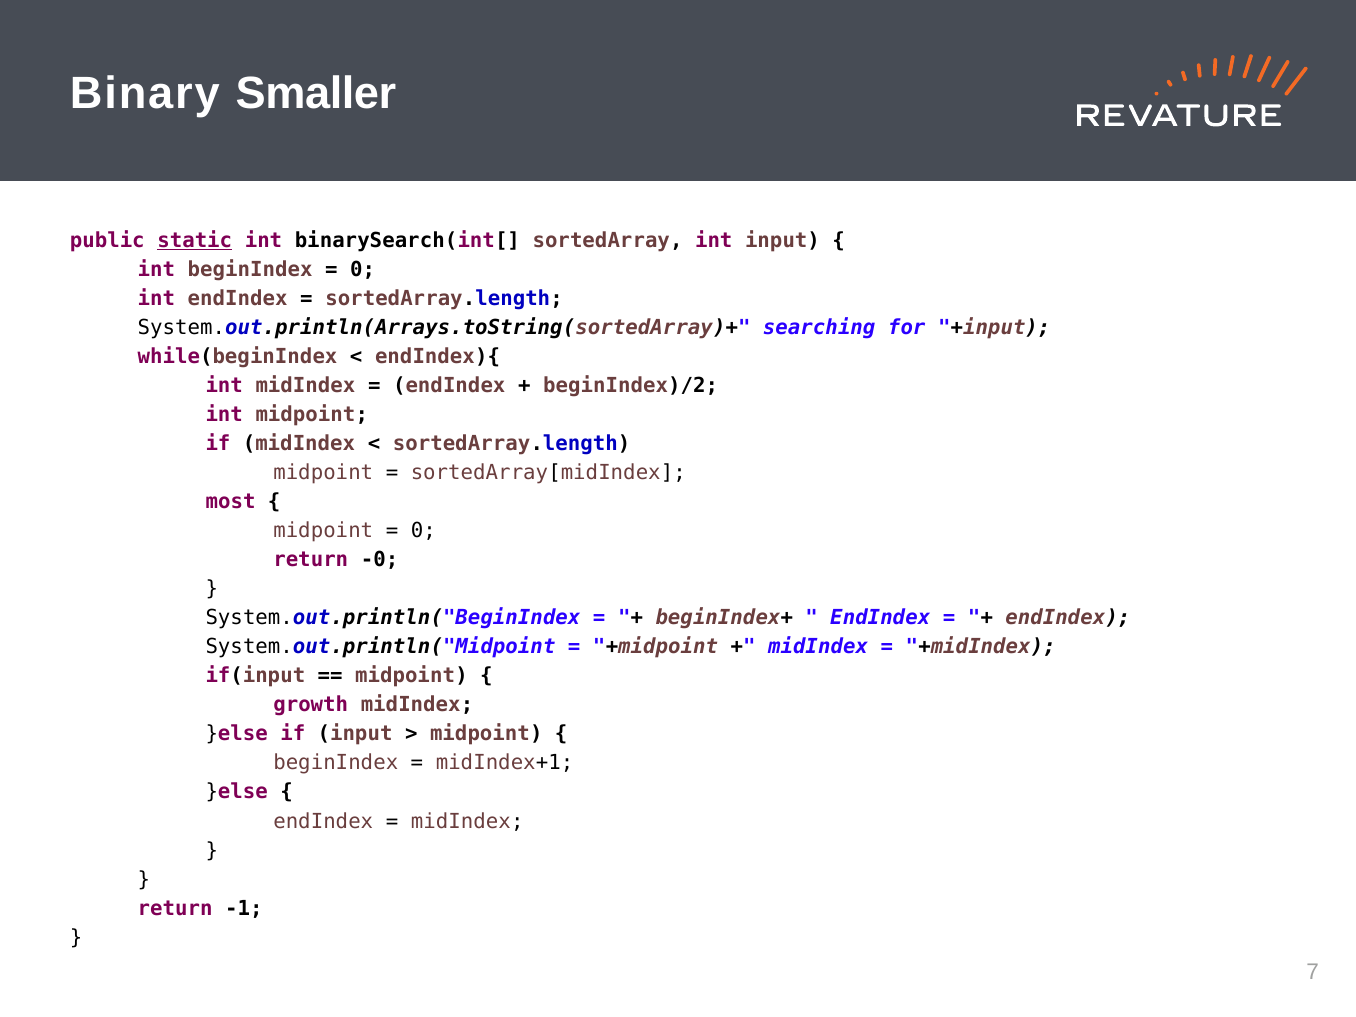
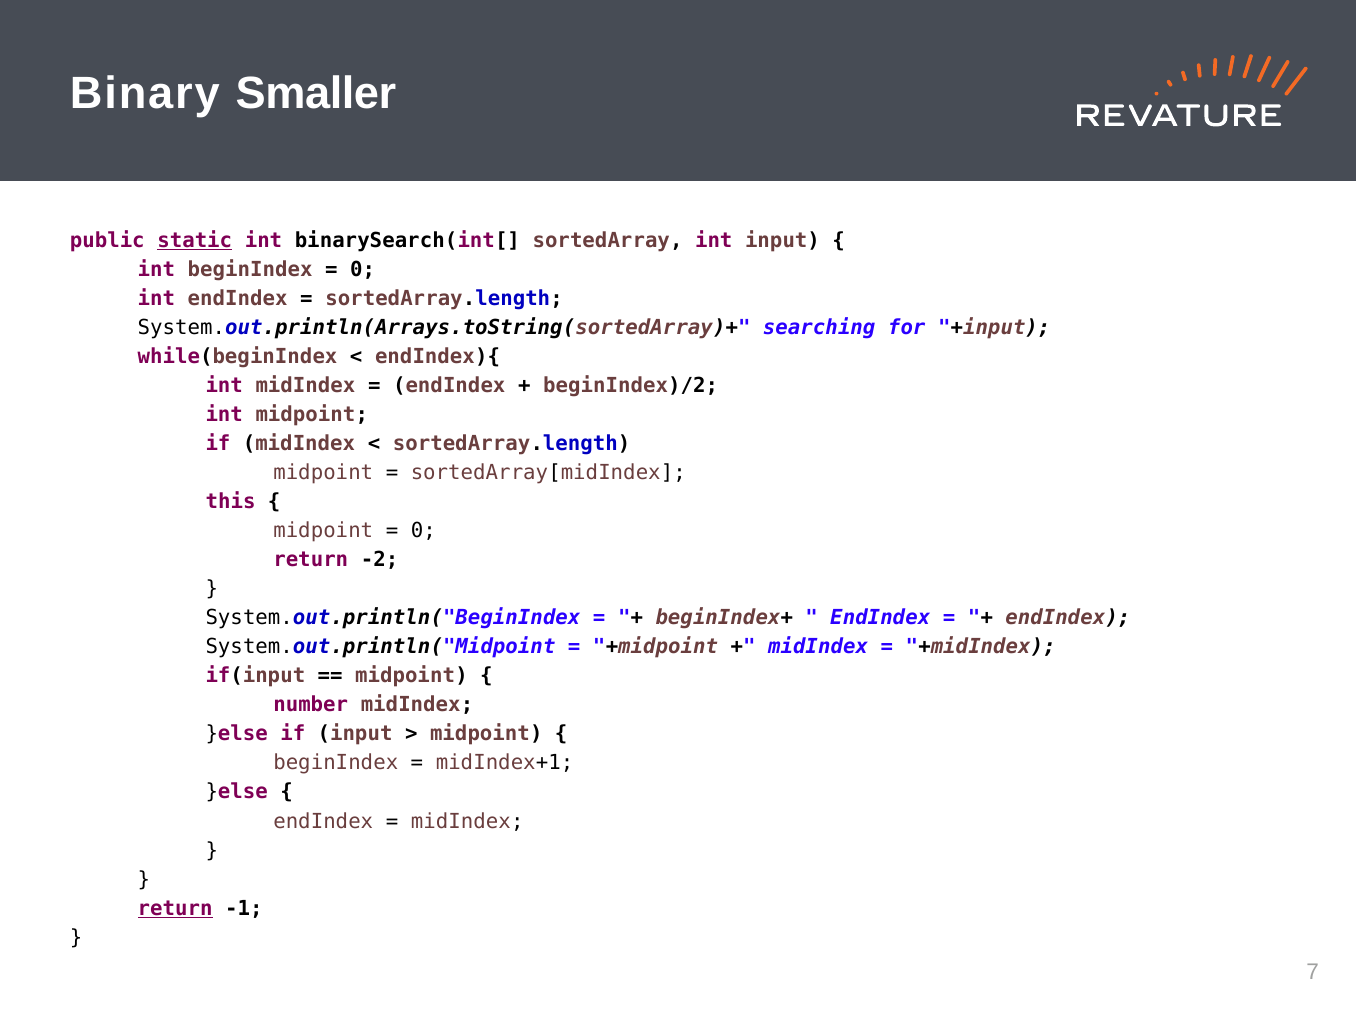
most: most -> this
-0: -0 -> -2
growth: growth -> number
return at (175, 908) underline: none -> present
